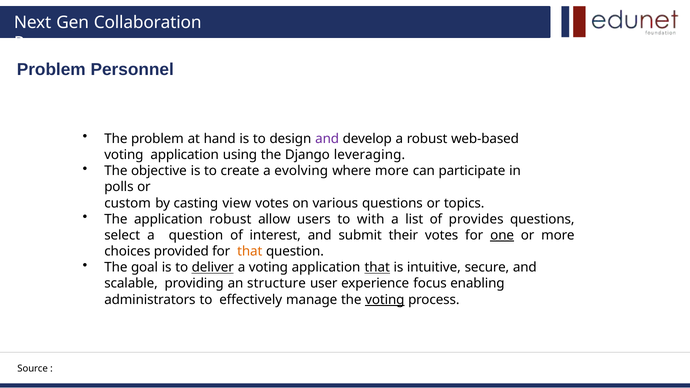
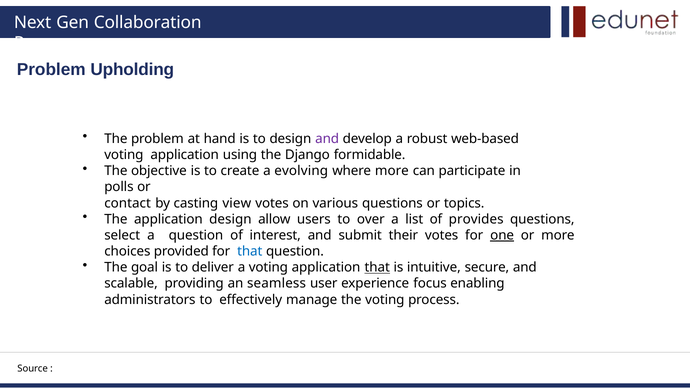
Personnel: Personnel -> Upholding
leveraging: leveraging -> formidable
custom: custom -> contact
application robust: robust -> design
with: with -> over
that at (250, 252) colour: orange -> blue
deliver underline: present -> none
structure: structure -> seamless
voting at (385, 300) underline: present -> none
